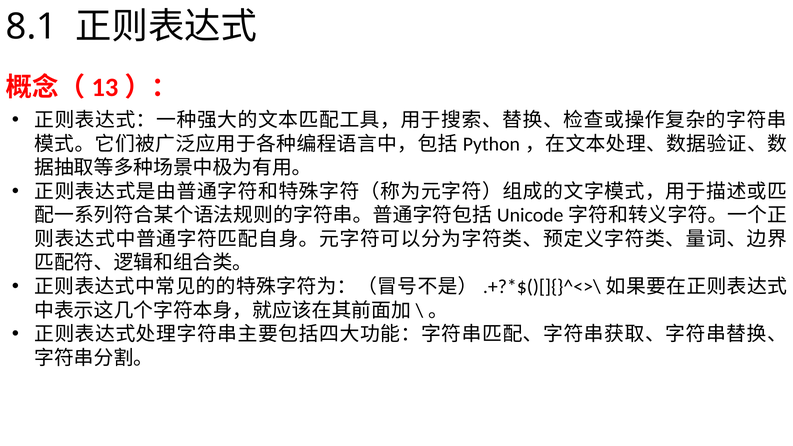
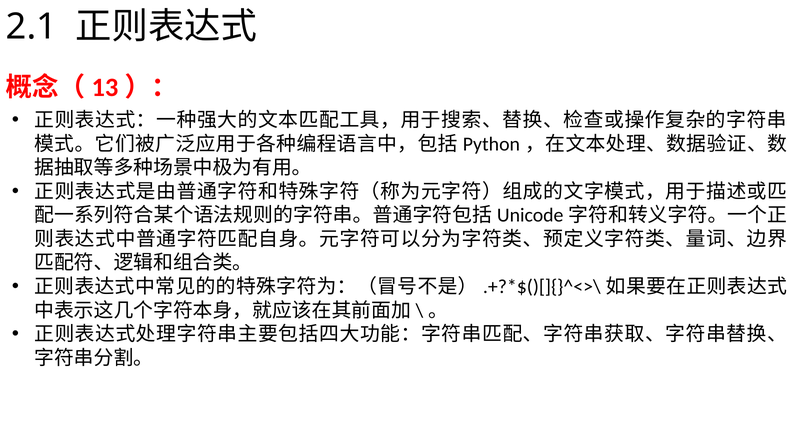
8.1: 8.1 -> 2.1
